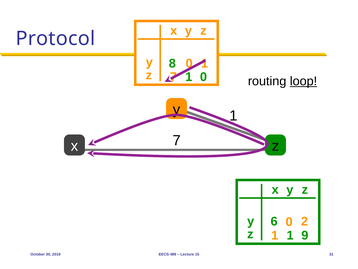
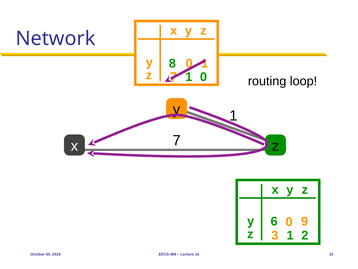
Protocol: Protocol -> Network
loop underline: present -> none
2: 2 -> 9
z 1: 1 -> 3
9: 9 -> 2
